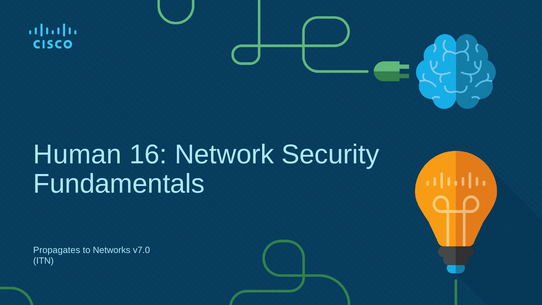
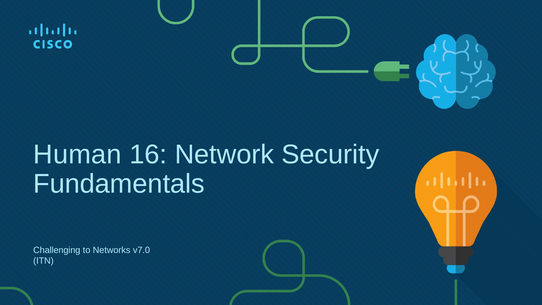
Propagates: Propagates -> Challenging
